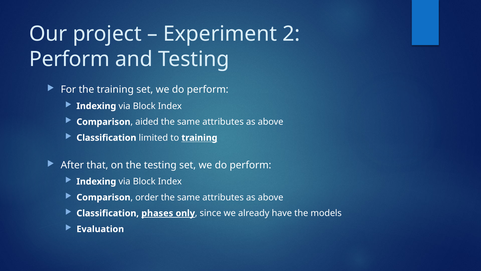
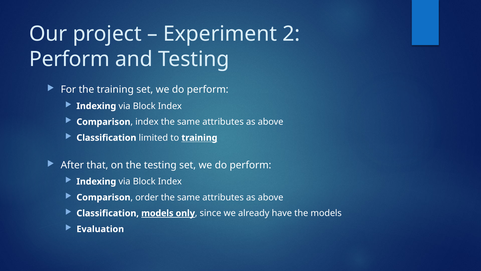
aided at (147, 122): aided -> index
Classification phases: phases -> models
